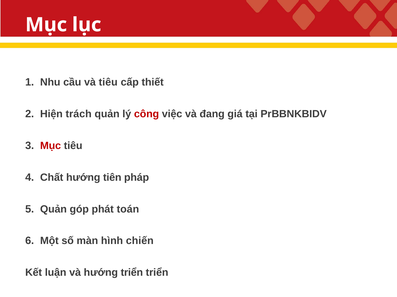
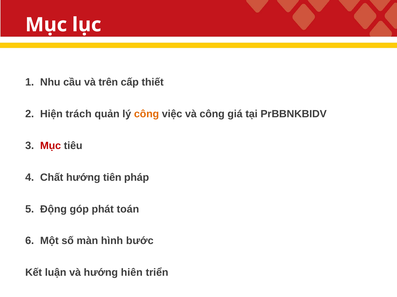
và tiêu: tiêu -> trên
công at (147, 114) colour: red -> orange
và đang: đang -> công
Quản at (53, 210): Quản -> Động
chiến: chiến -> bước
hướng triển: triển -> hiên
